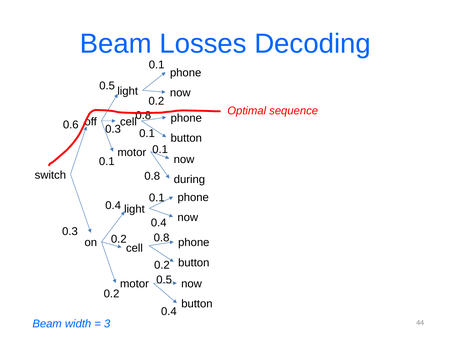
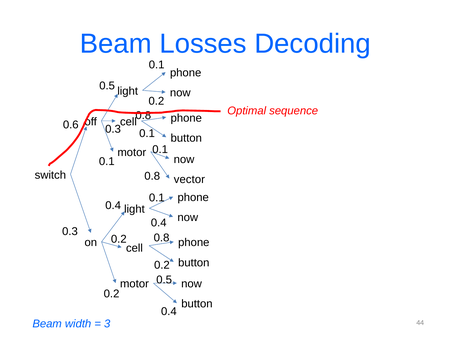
during: during -> vector
